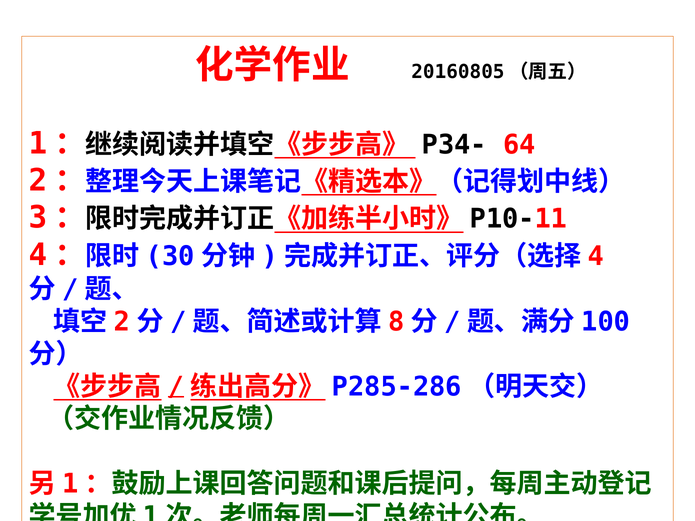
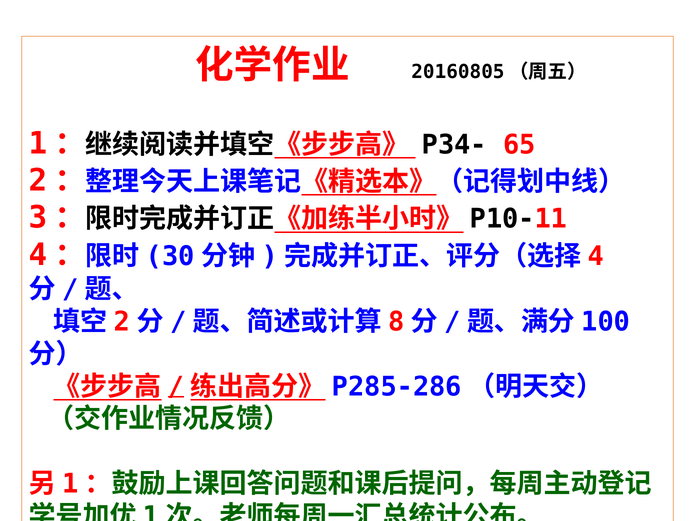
64: 64 -> 65
